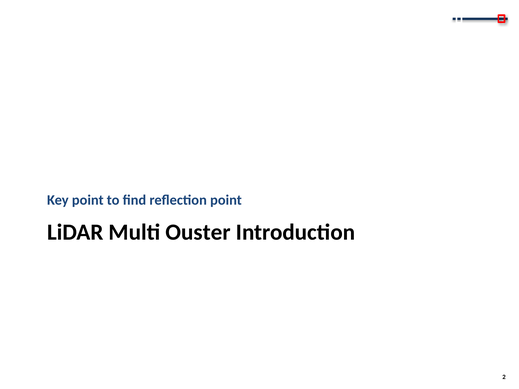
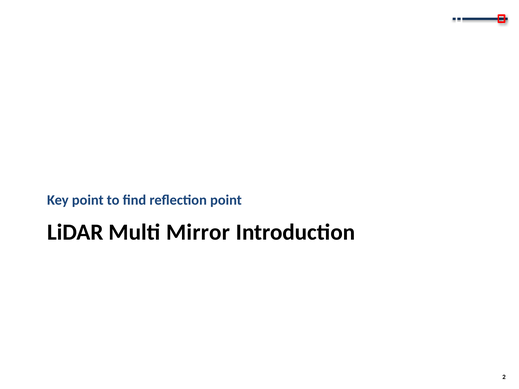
Ouster: Ouster -> Mirror
